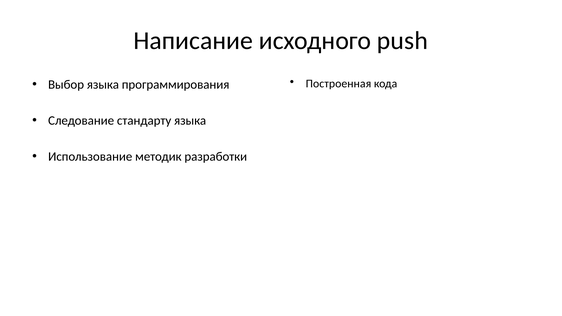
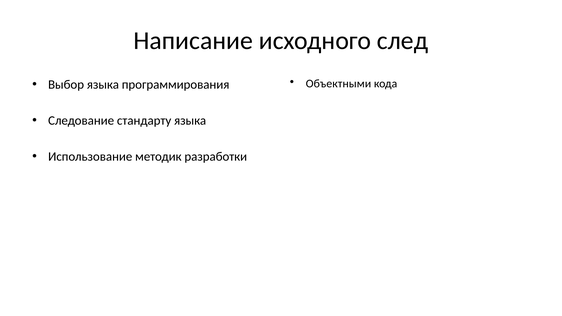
push: push -> след
Построенная: Построенная -> Объектными
